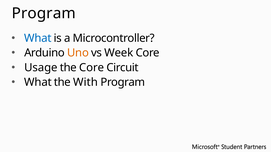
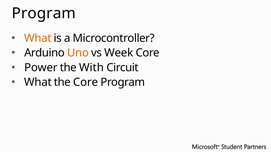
What at (38, 38) colour: blue -> orange
Usage: Usage -> Power
the Core: Core -> With
the With: With -> Core
